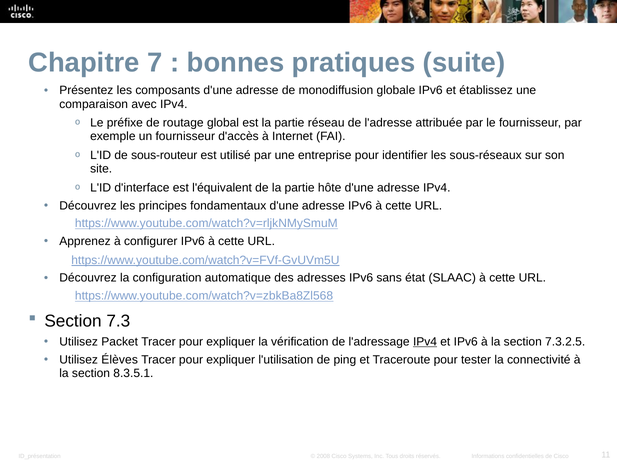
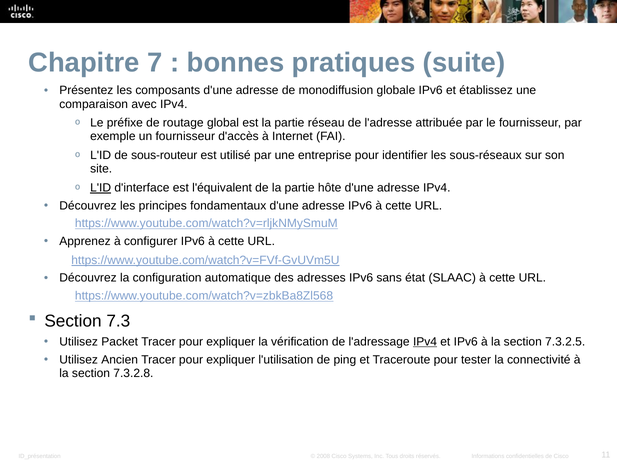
L'ID at (101, 188) underline: none -> present
Élèves: Élèves -> Ancien
8.3.5.1: 8.3.5.1 -> 7.3.2.8
